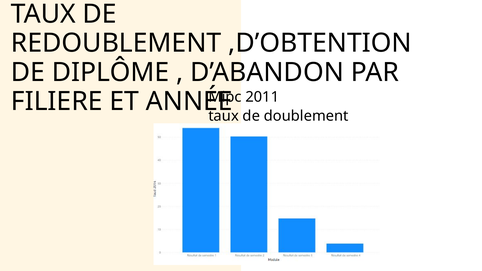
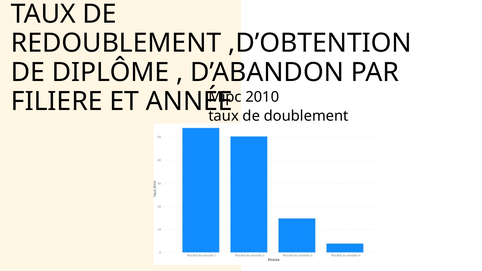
2011: 2011 -> 2010
